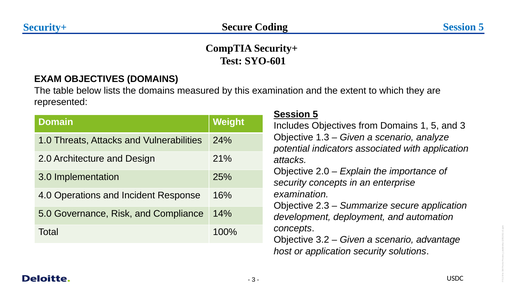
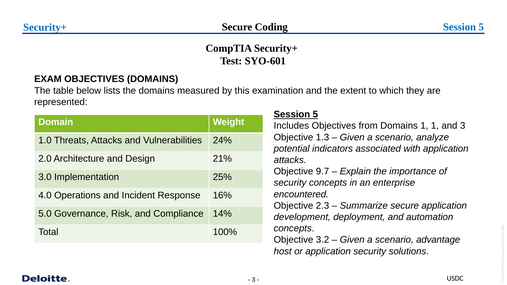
1 5: 5 -> 1
Objective 2.0: 2.0 -> 9.7
examination at (301, 194): examination -> encountered
